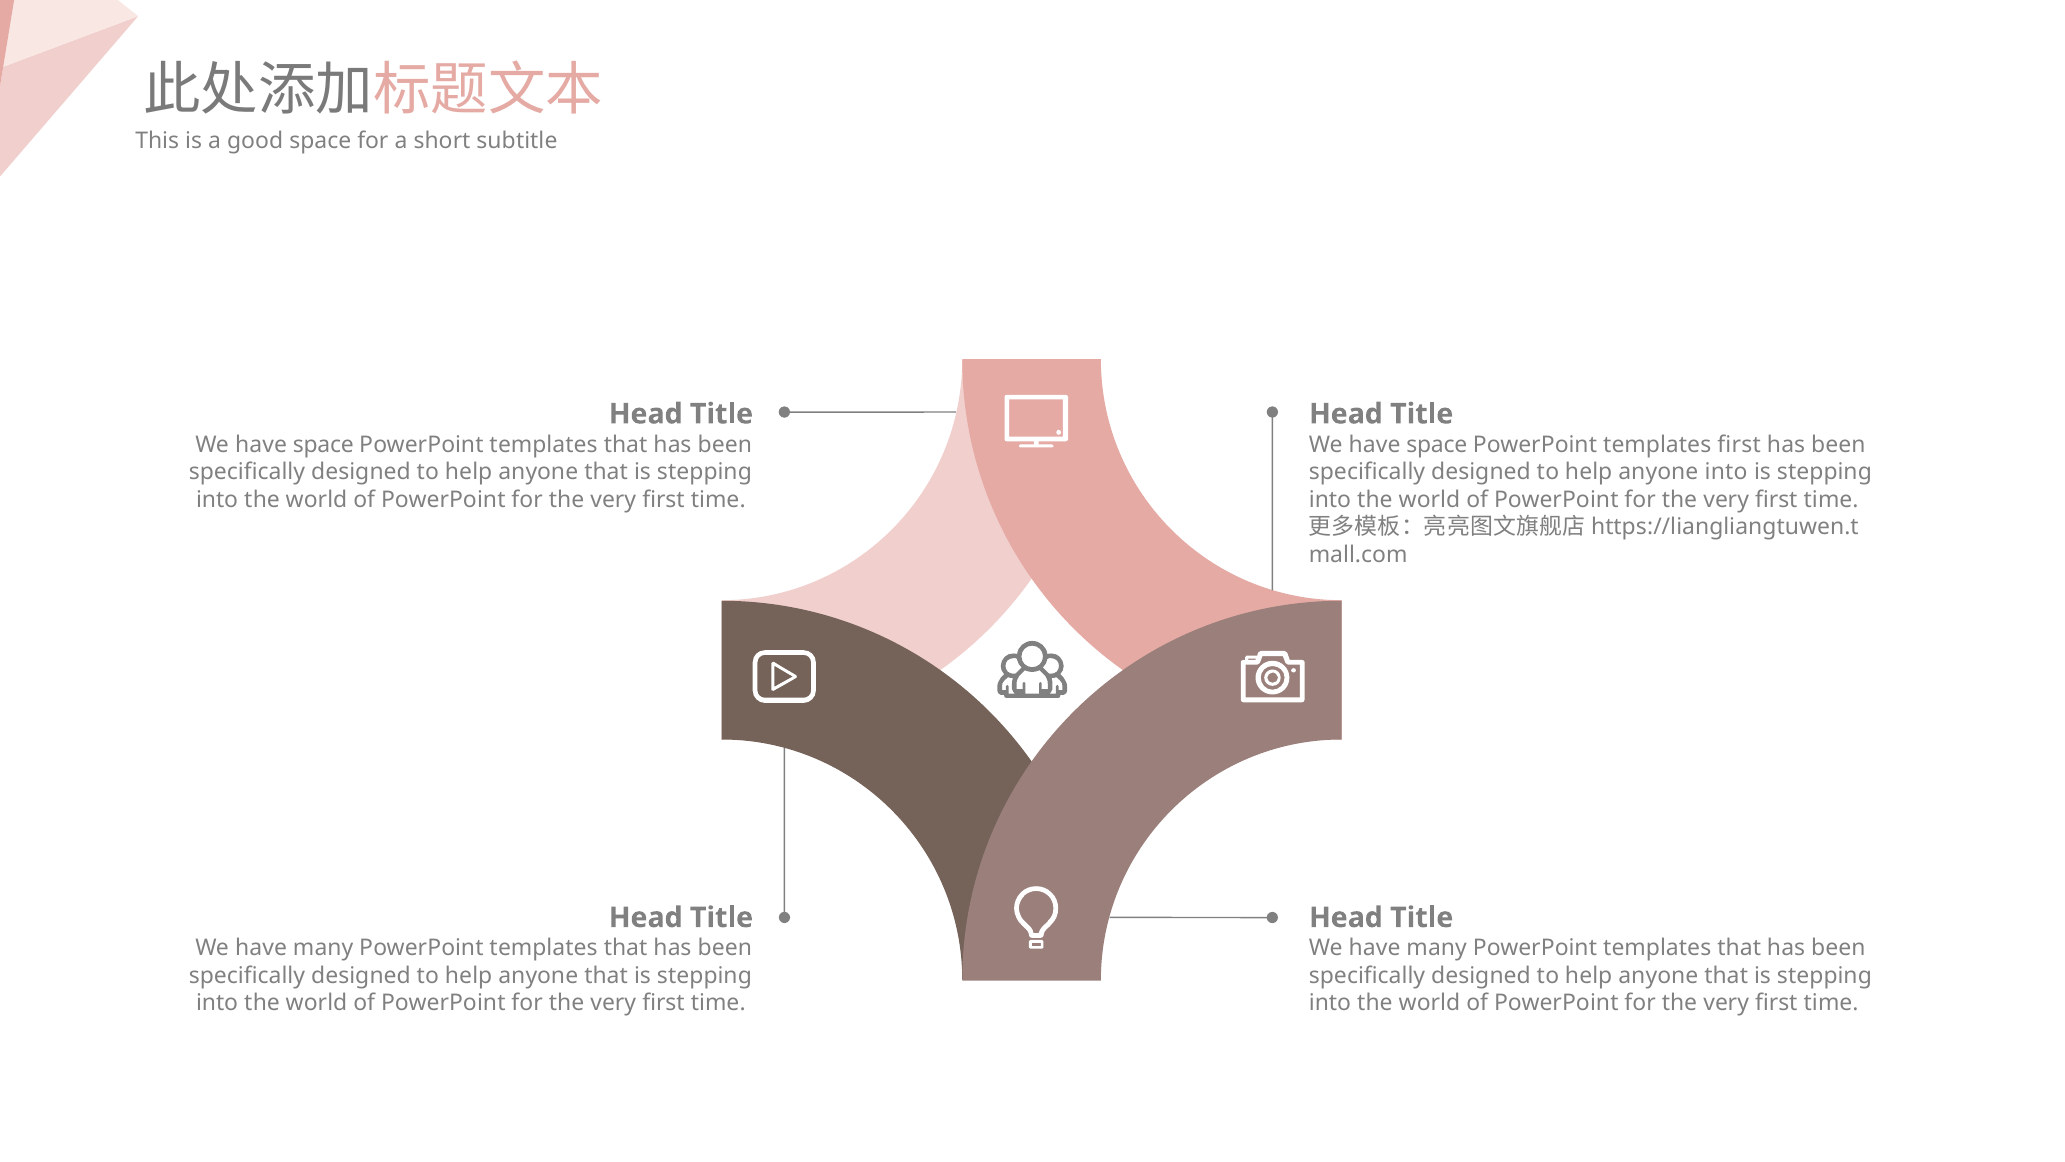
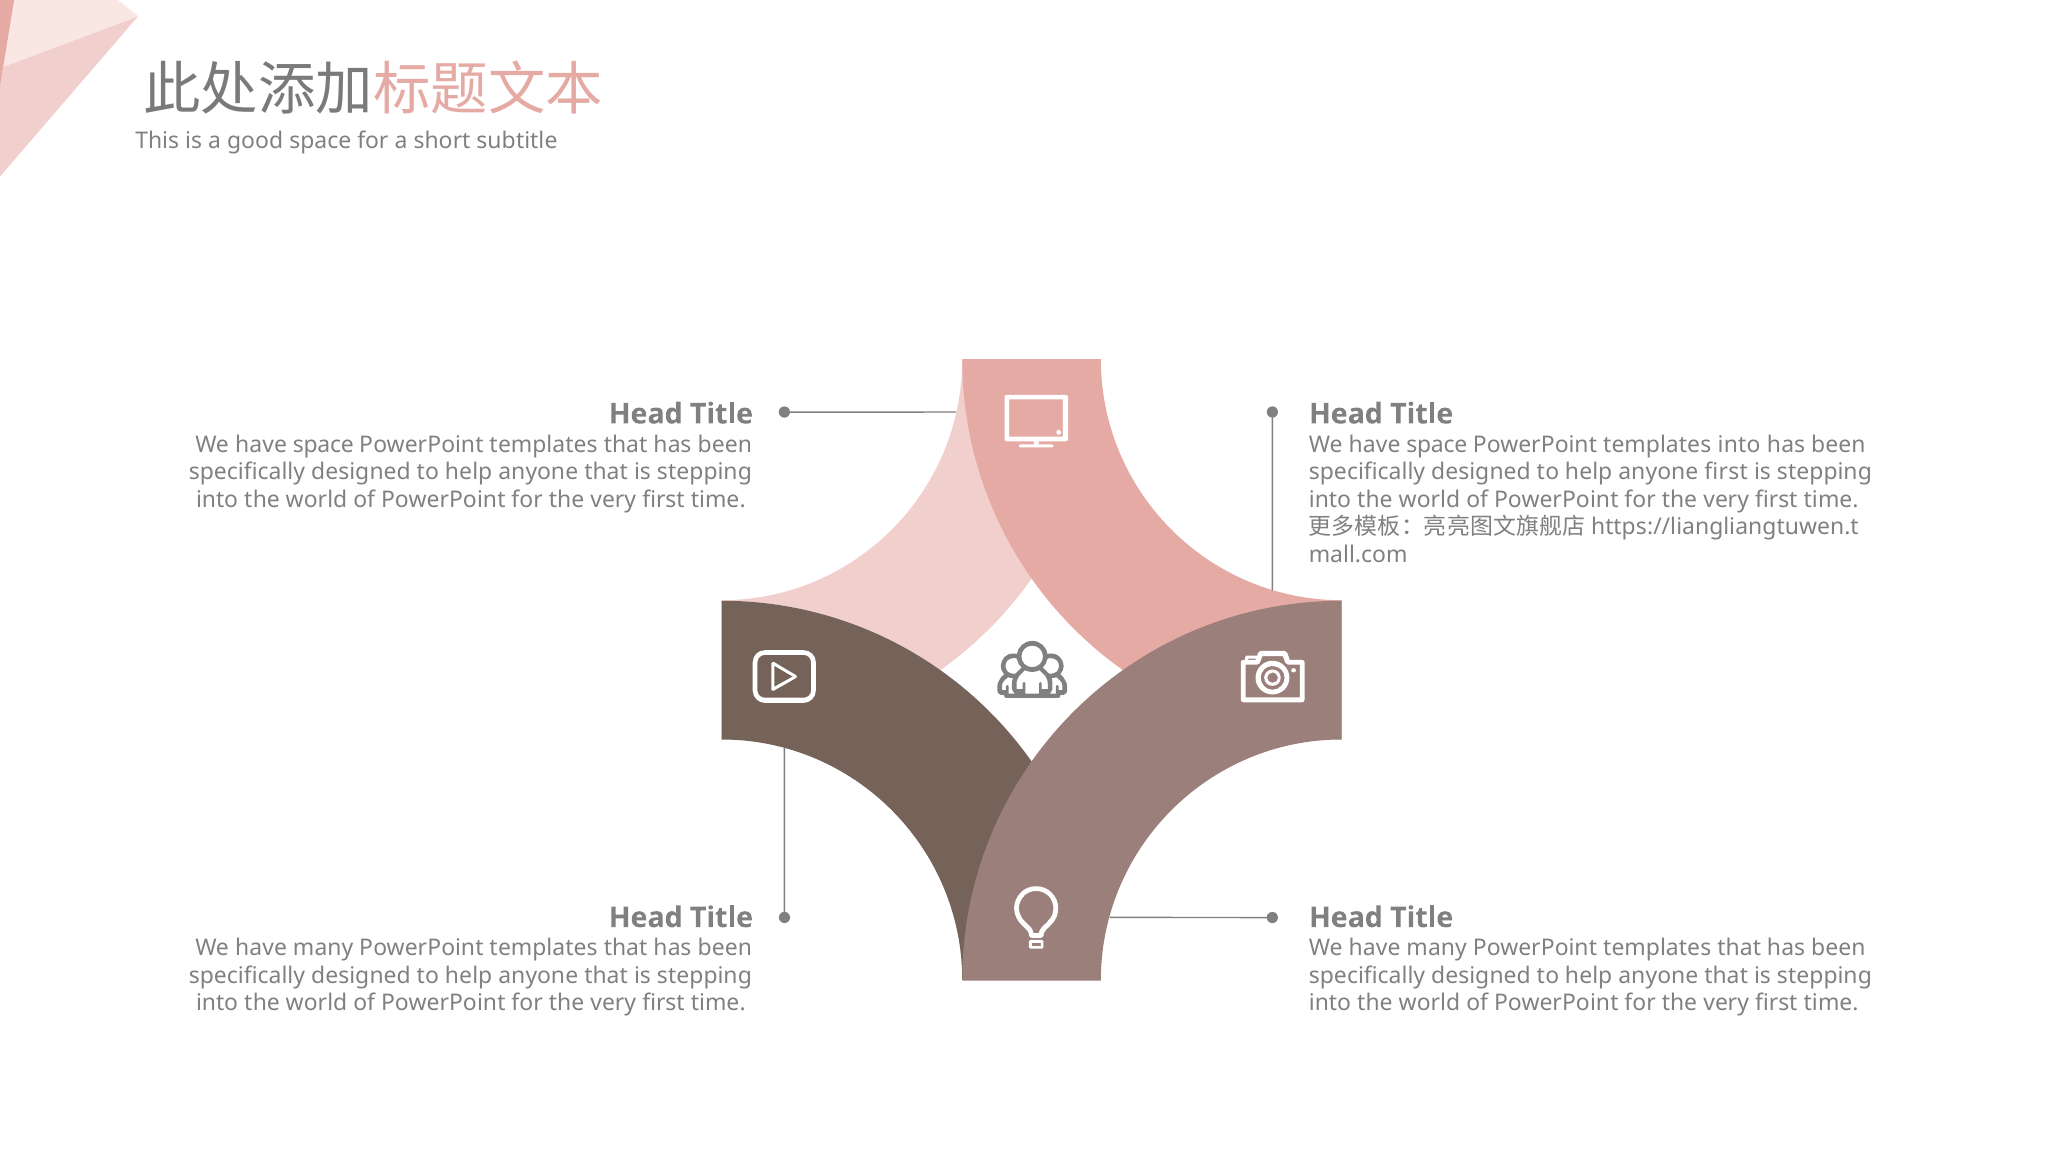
templates first: first -> into
anyone into: into -> first
